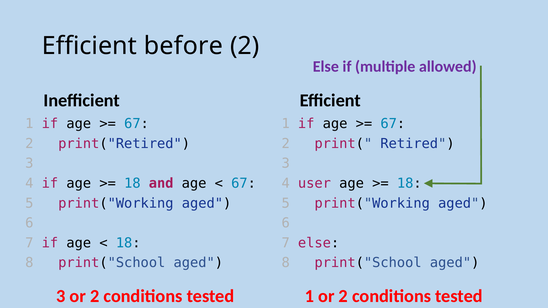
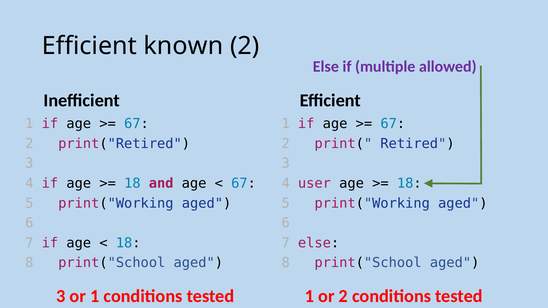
before: before -> known
3 or 2: 2 -> 1
